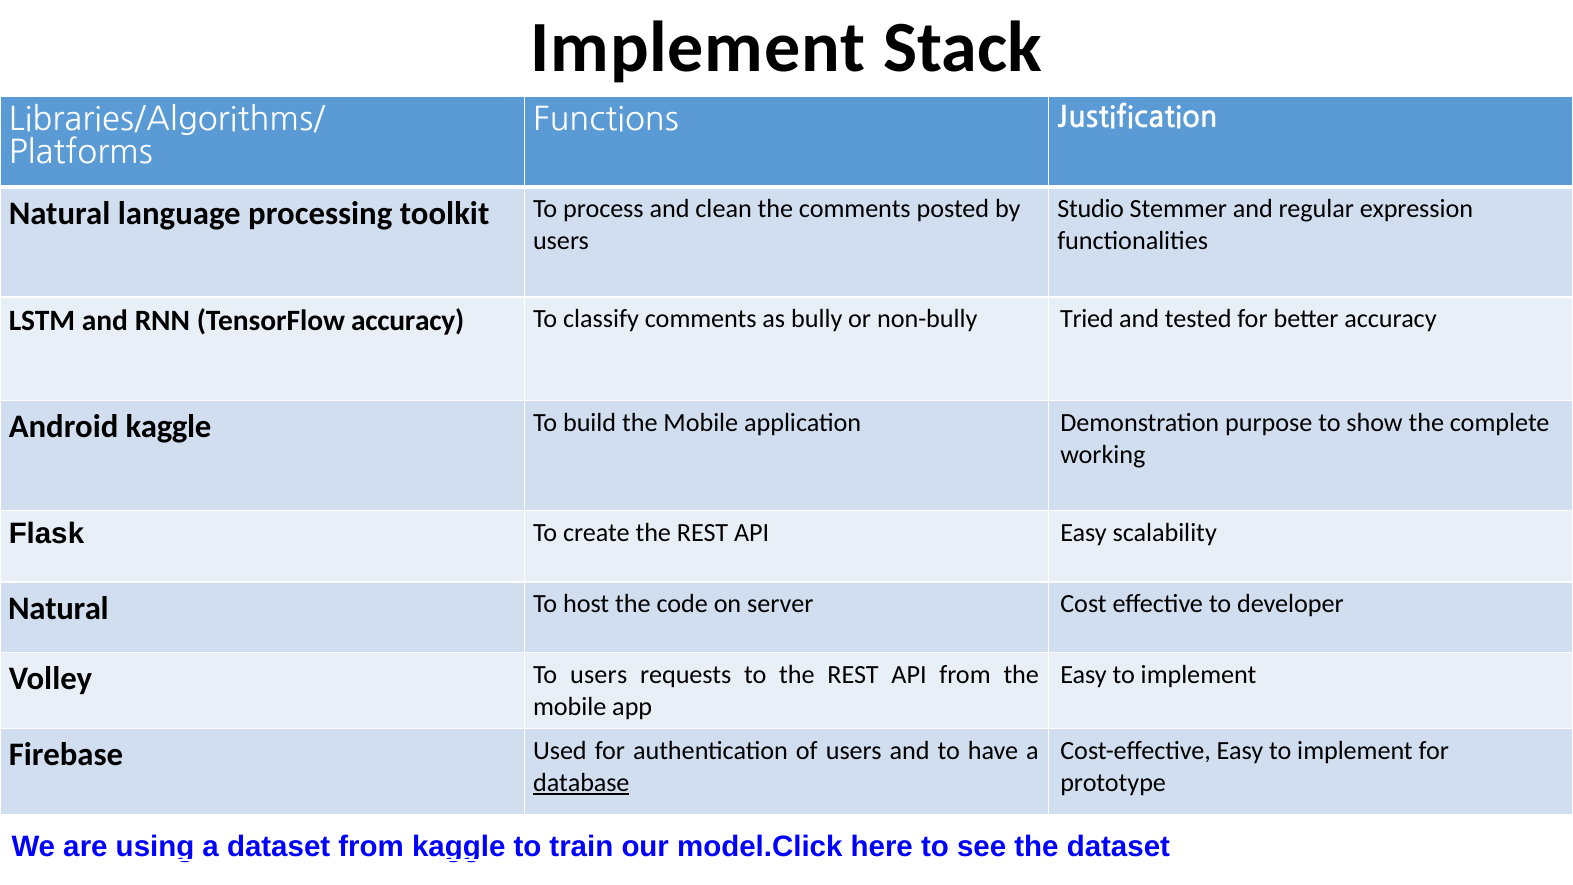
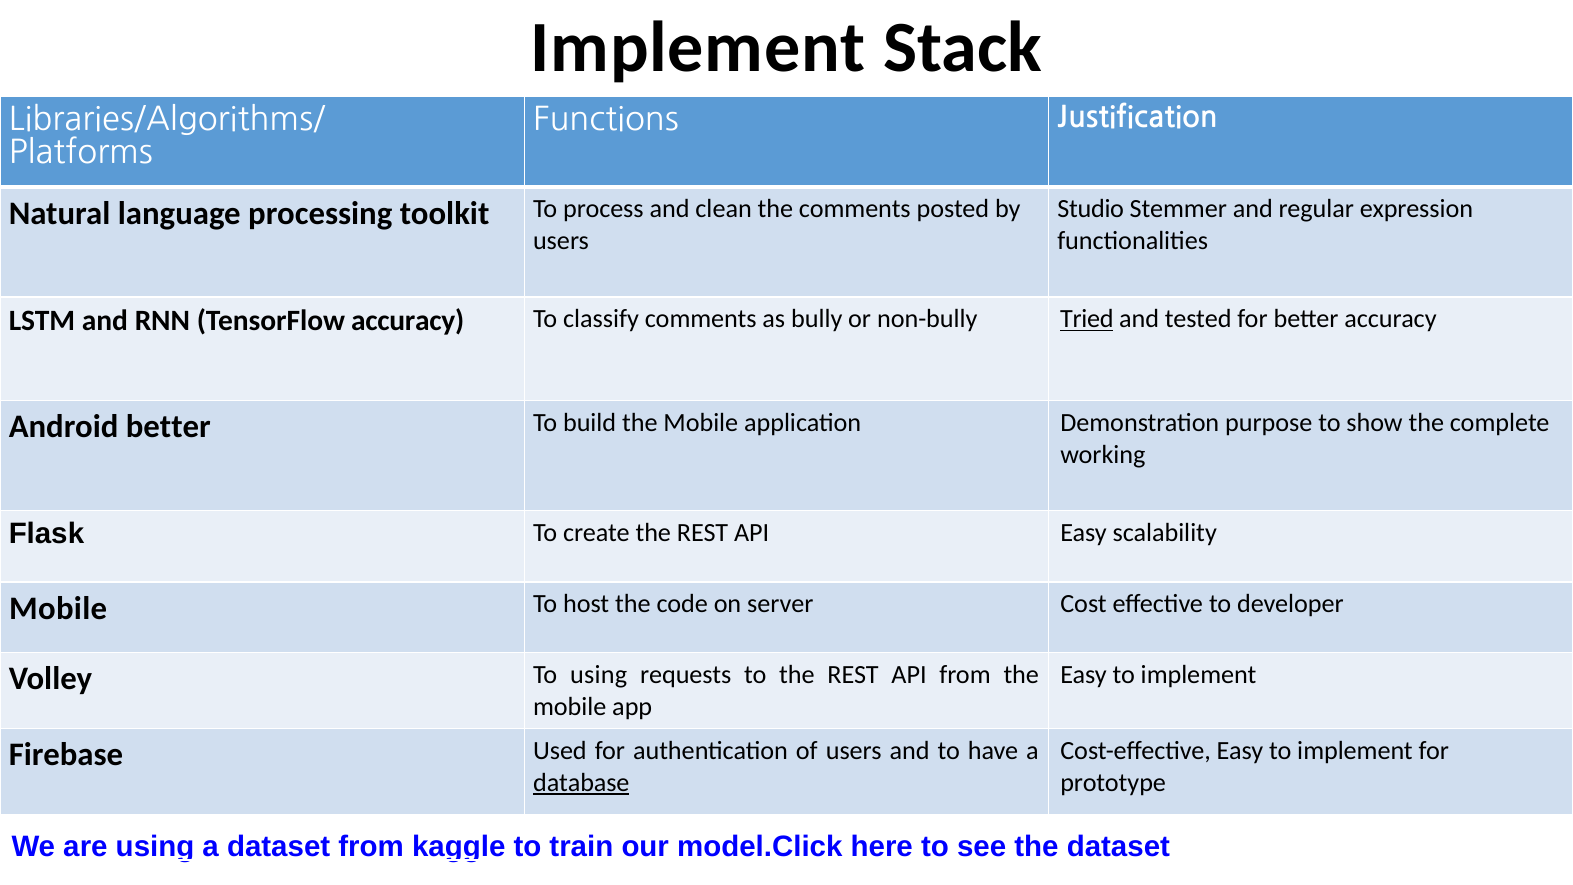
Tried underline: none -> present
Android kaggle: kaggle -> better
Natural at (58, 608): Natural -> Mobile
To users: users -> using
